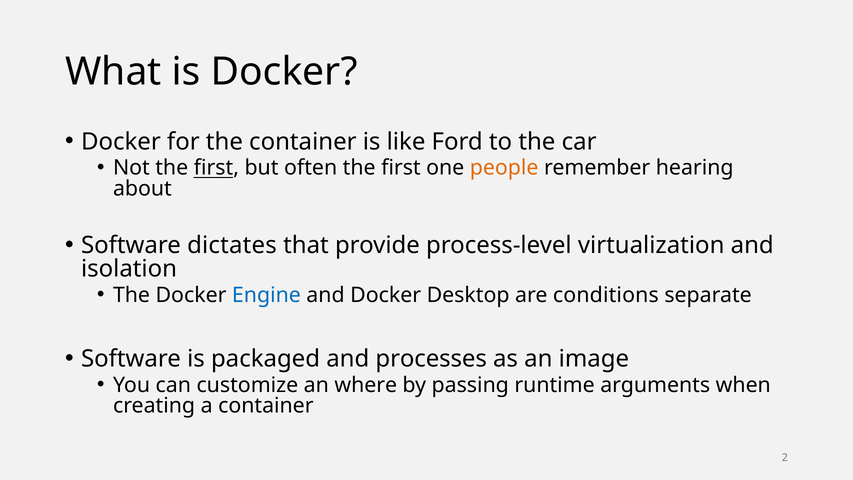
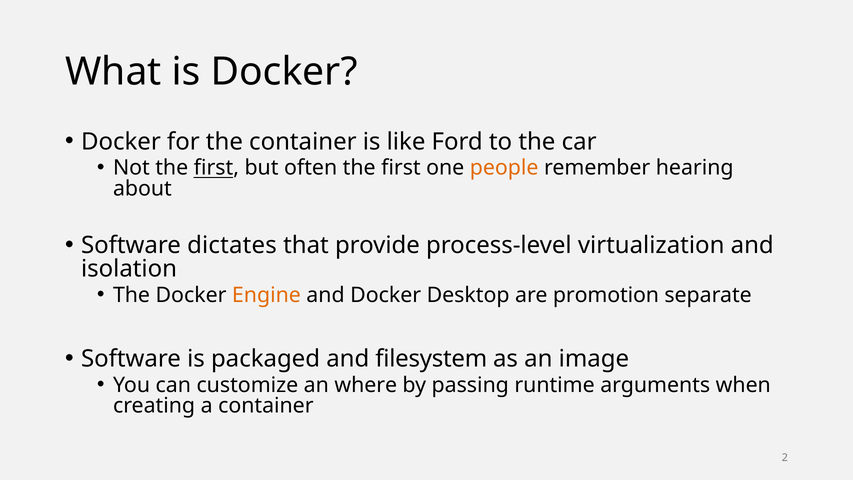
Engine colour: blue -> orange
conditions: conditions -> promotion
processes: processes -> filesystem
